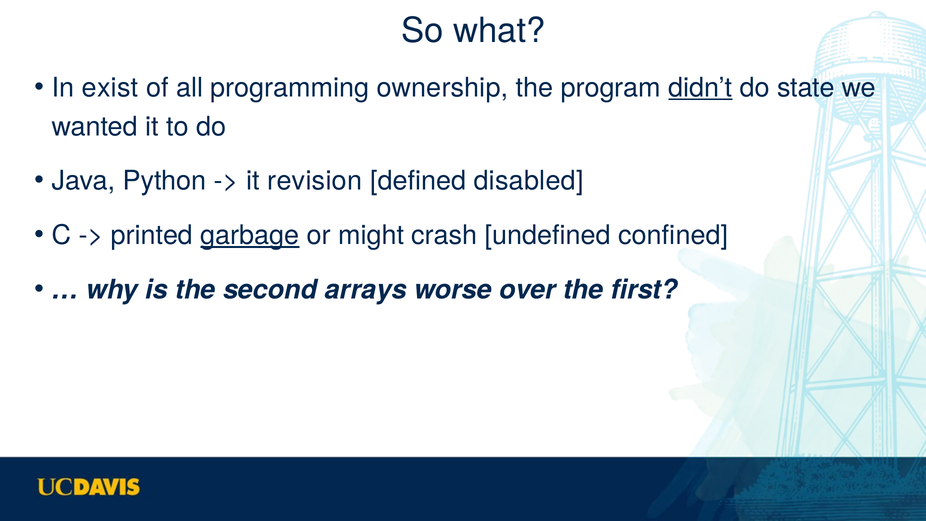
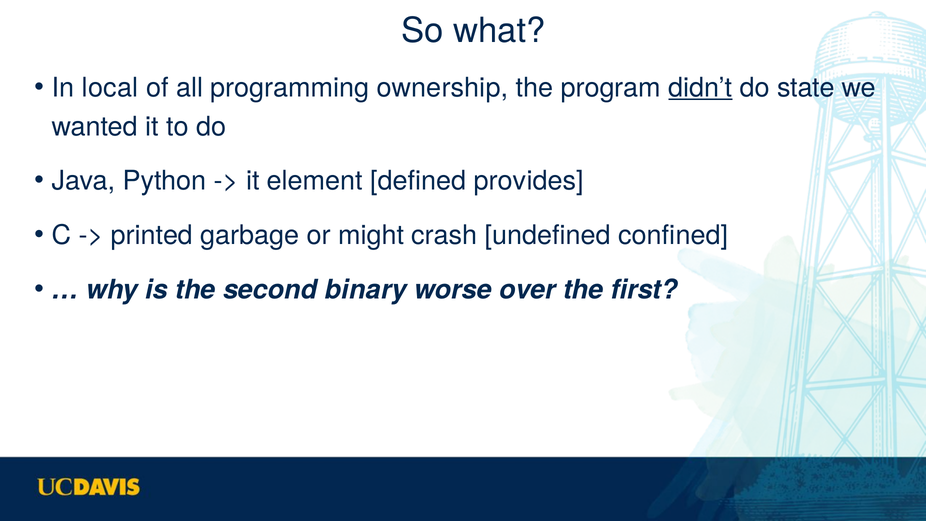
exist: exist -> local
revision: revision -> element
disabled: disabled -> provides
garbage underline: present -> none
arrays: arrays -> binary
